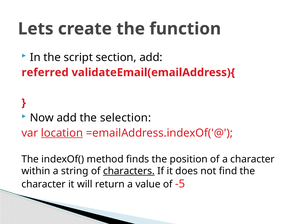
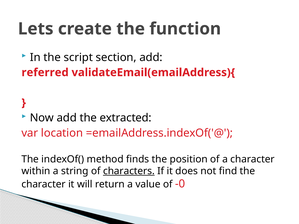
selection: selection -> extracted
location underline: present -> none
-5: -5 -> -0
